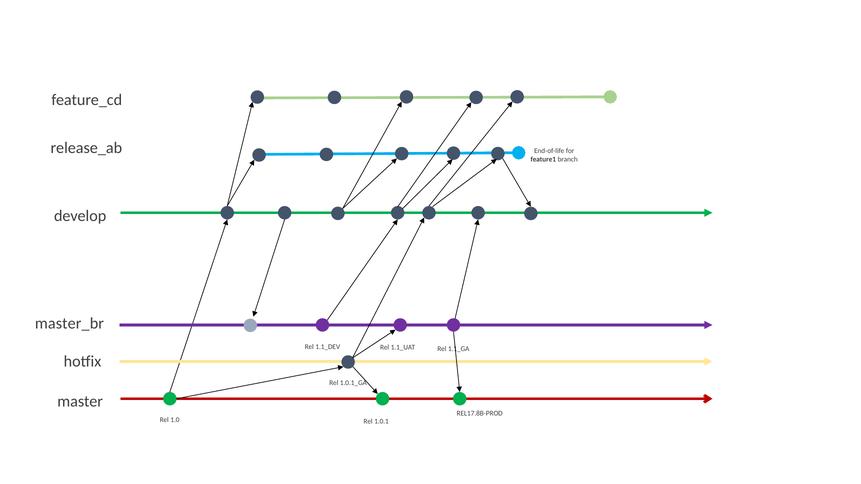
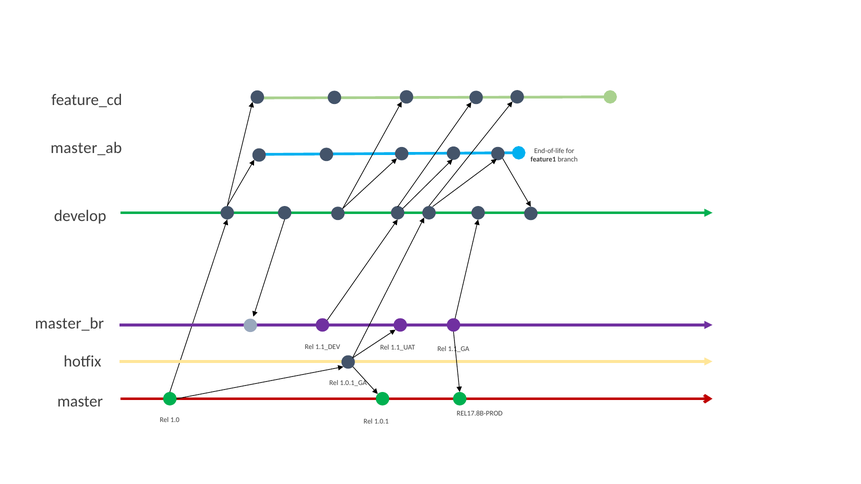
release_ab: release_ab -> master_ab
